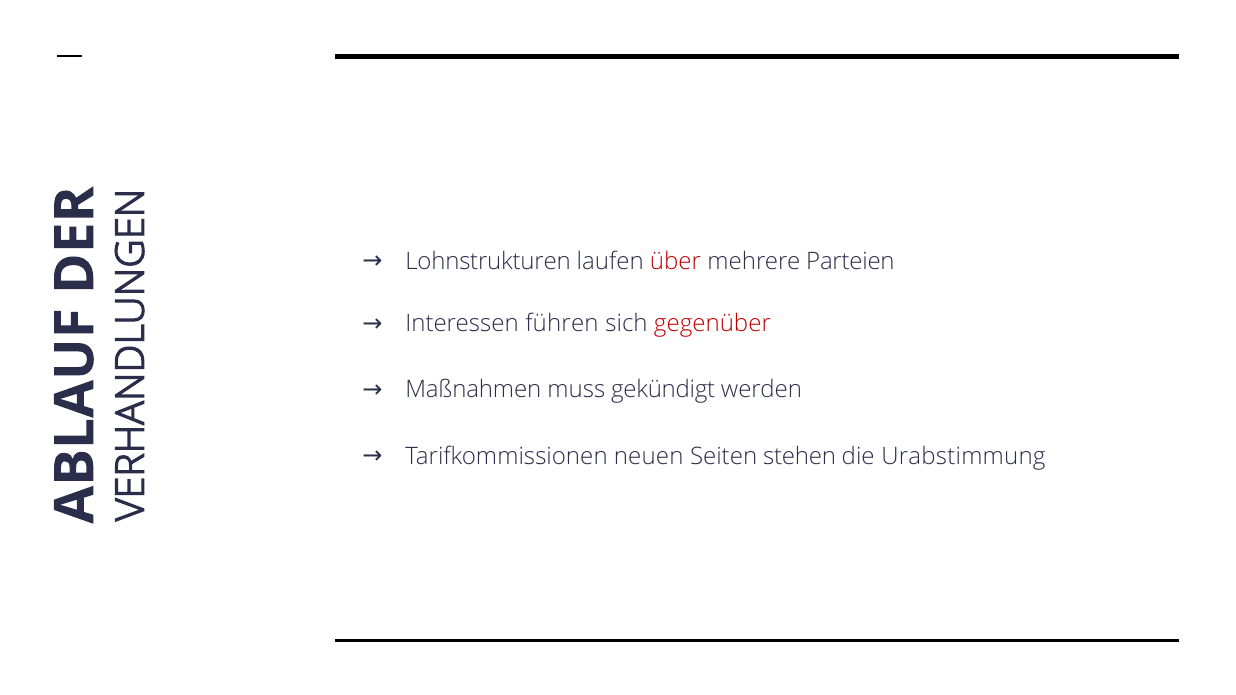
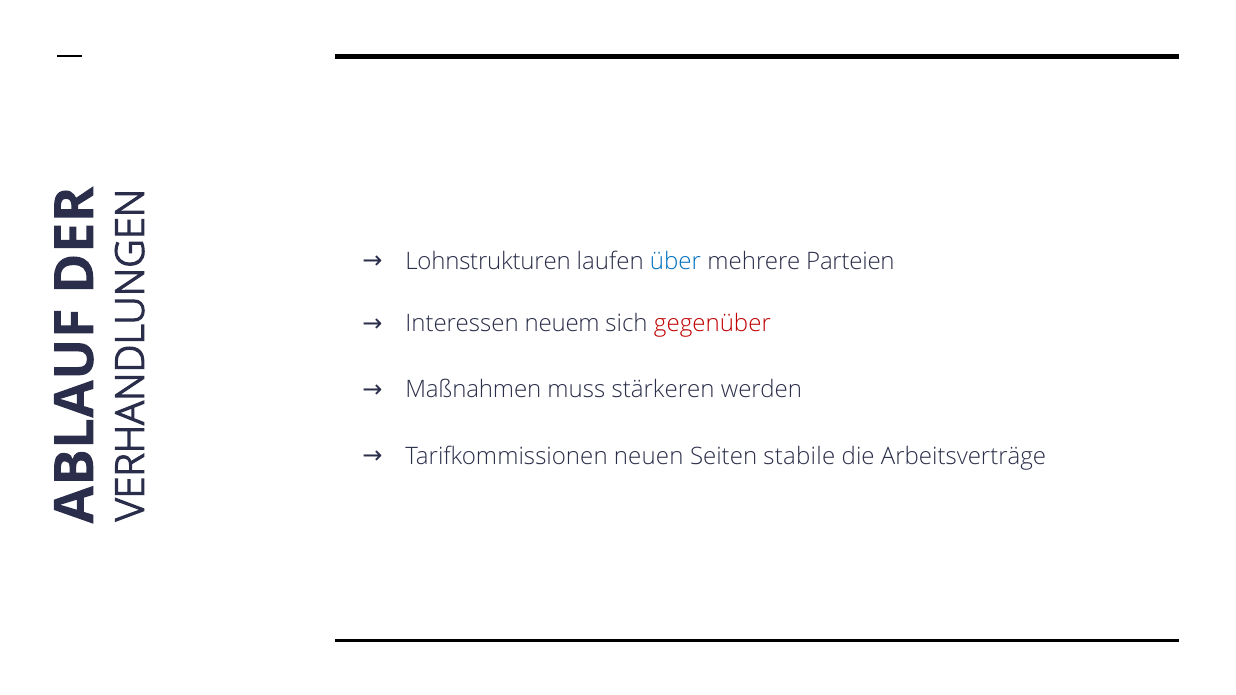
über colour: red -> blue
führen: führen -> neuem
gekündigt: gekündigt -> stärkeren
stehen: stehen -> stabile
Urabstimmung: Urabstimmung -> Arbeitsverträge
